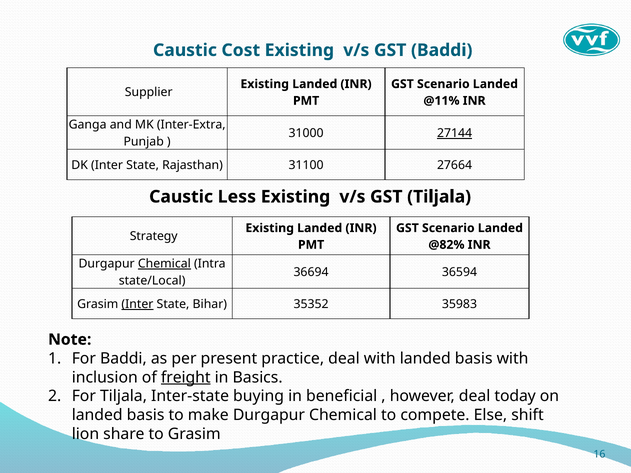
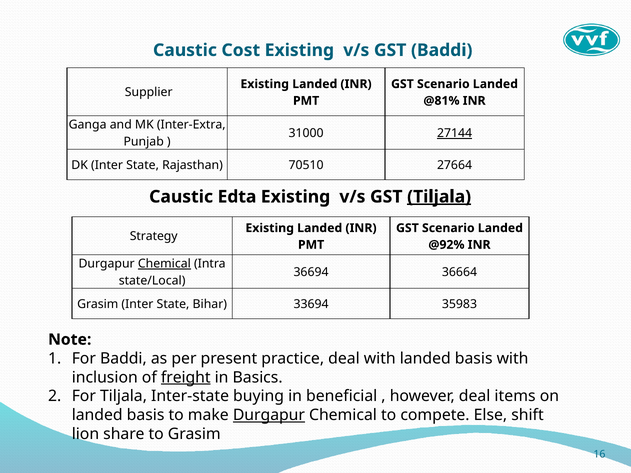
@11%: @11% -> @81%
31100: 31100 -> 70510
Less: Less -> Edta
Tiljala at (439, 197) underline: none -> present
@82%: @82% -> @92%
36594: 36594 -> 36664
Inter at (137, 304) underline: present -> none
35352: 35352 -> 33694
today: today -> items
Durgapur at (269, 415) underline: none -> present
